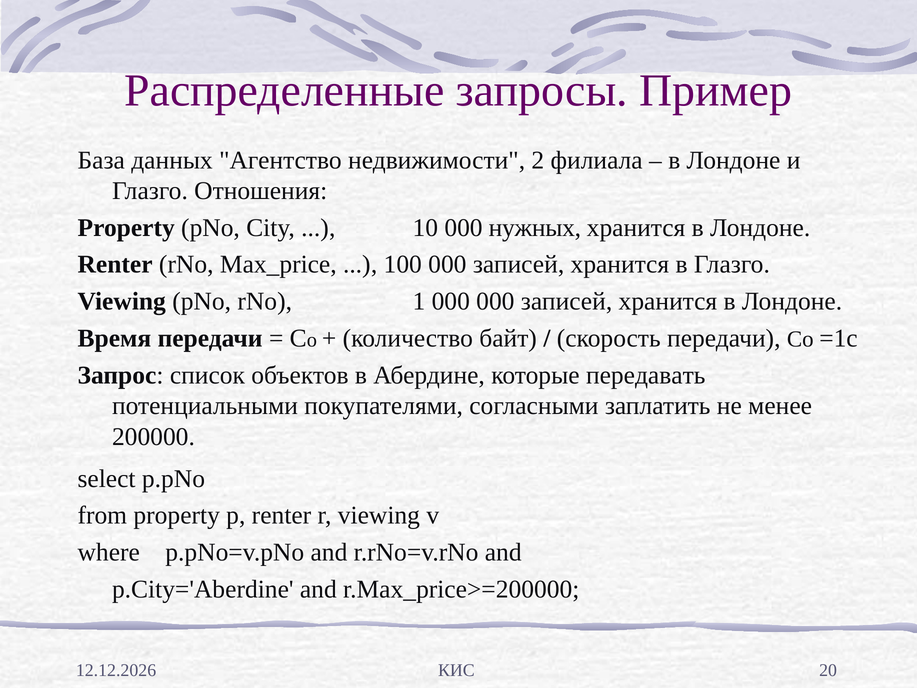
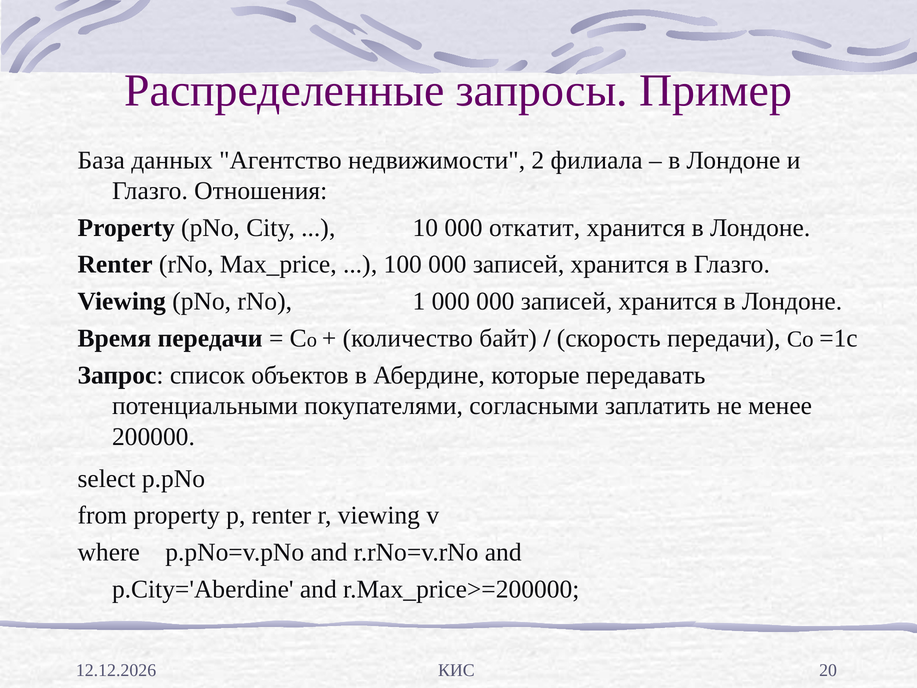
нужных: нужных -> откатит
